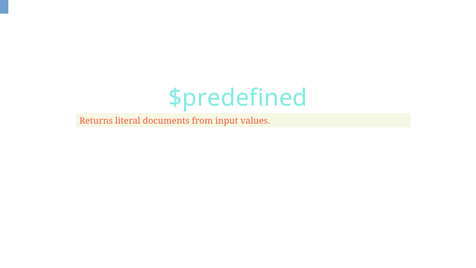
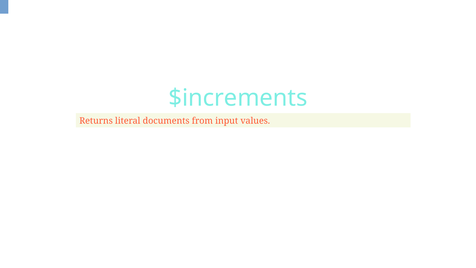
$predefined: $predefined -> $increments
